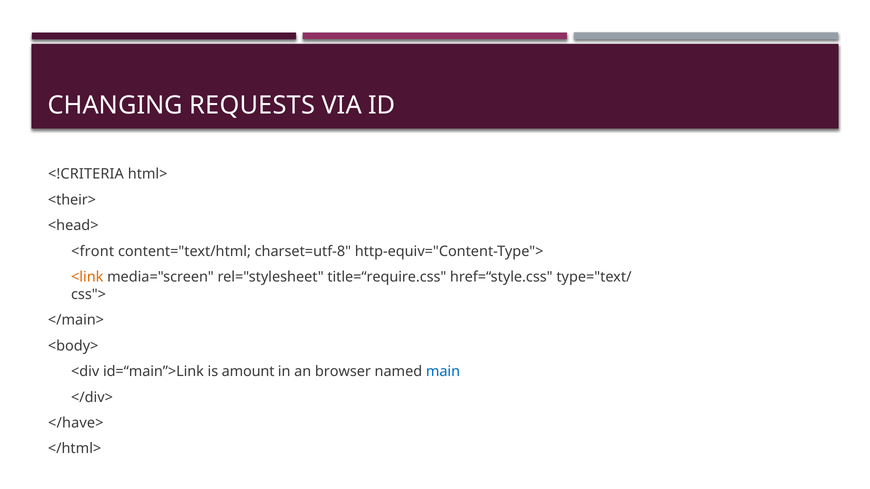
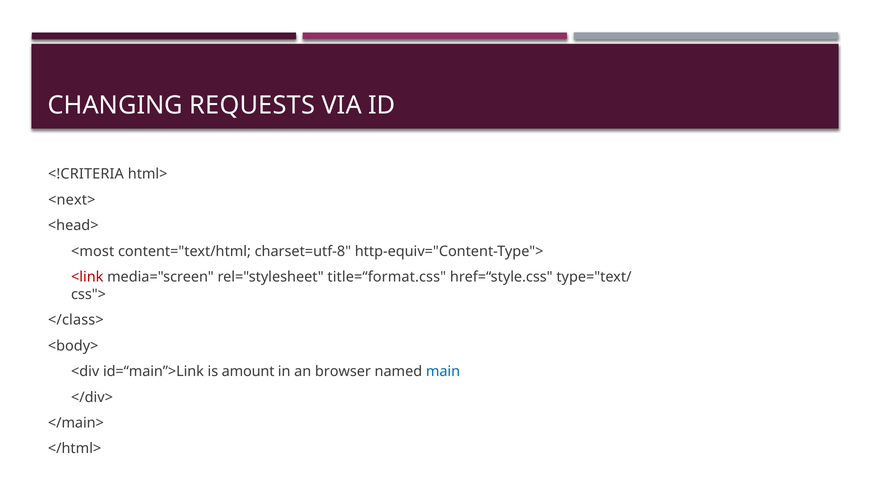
<their>: <their> -> <next>
<front: <front -> <most
<link colour: orange -> red
title=“require.css: title=“require.css -> title=“format.css
</main>: </main> -> </class>
</have>: </have> -> </main>
